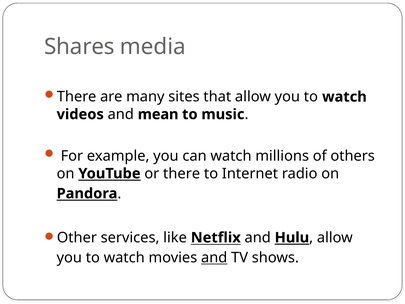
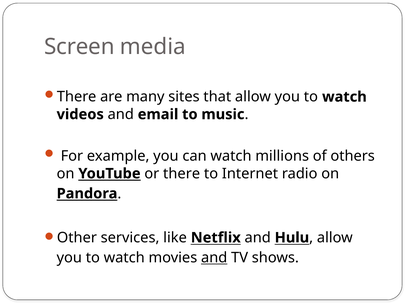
Shares: Shares -> Screen
mean: mean -> email
Hulu underline: present -> none
